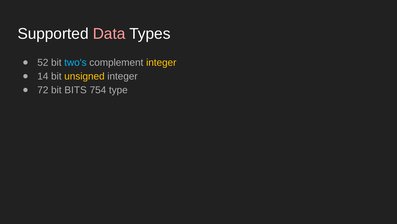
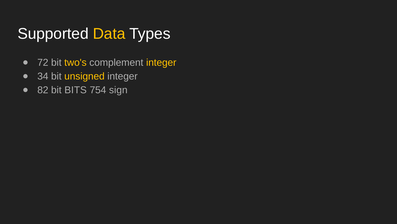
Data colour: pink -> yellow
52: 52 -> 72
two's colour: light blue -> yellow
14: 14 -> 34
72: 72 -> 82
type: type -> sign
